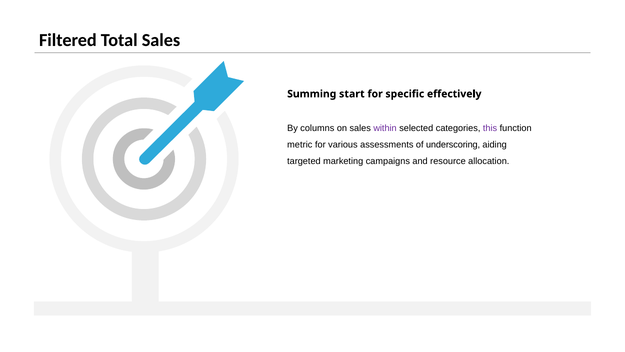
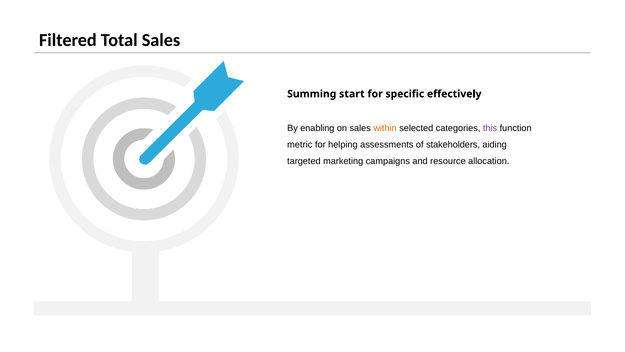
columns: columns -> enabling
within colour: purple -> orange
various: various -> helping
underscoring: underscoring -> stakeholders
